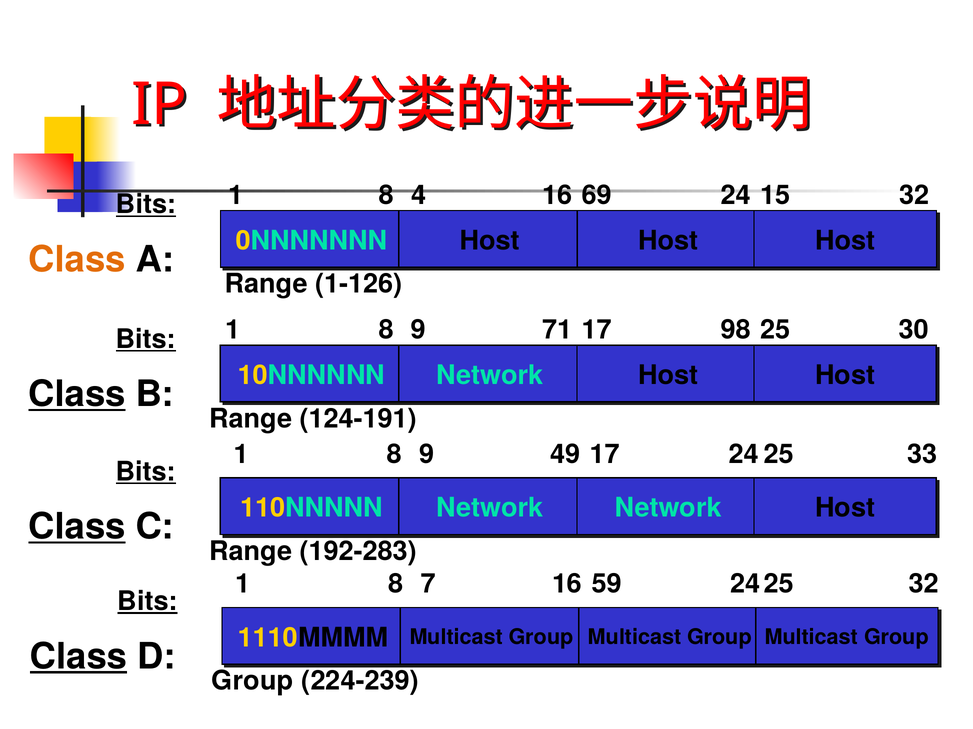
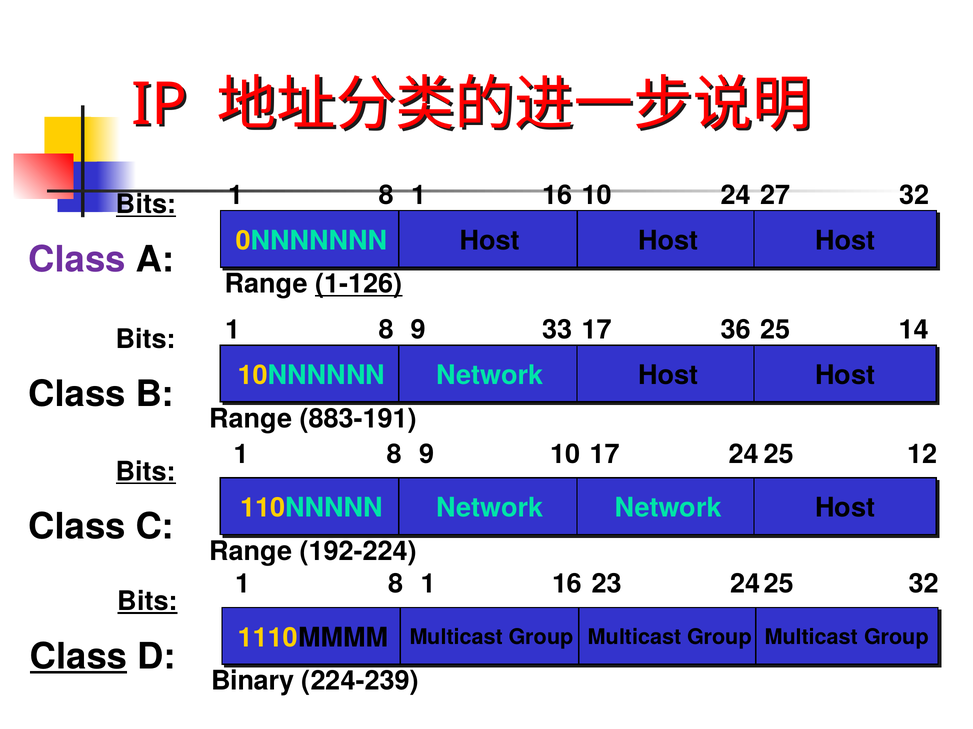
4 at (419, 195): 4 -> 1
16 69: 69 -> 10
15: 15 -> 27
Class at (77, 260) colour: orange -> purple
1-126 underline: none -> present
71: 71 -> 33
98: 98 -> 36
30: 30 -> 14
Bits at (146, 339) underline: present -> none
Class at (77, 395) underline: present -> none
124-191: 124-191 -> 883-191
9 49: 49 -> 10
33: 33 -> 12
Class at (77, 527) underline: present -> none
192-283: 192-283 -> 192-224
7 at (428, 585): 7 -> 1
59: 59 -> 23
Group at (252, 682): Group -> Binary
